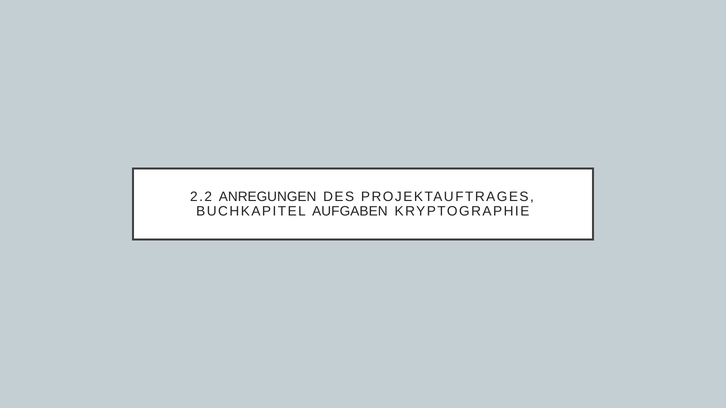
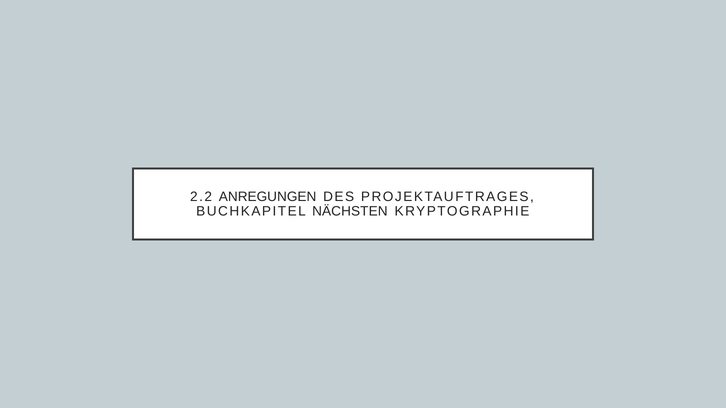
AUFGABEN: AUFGABEN -> NÄCHSTEN
